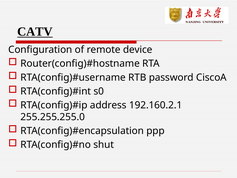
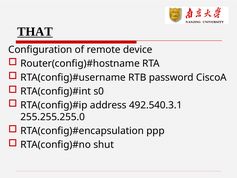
CATV: CATV -> THAT
192.160.2.1: 192.160.2.1 -> 492.540.3.1
